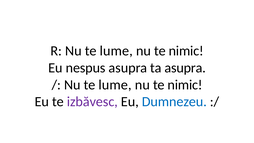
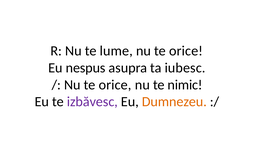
nimic at (186, 51): nimic -> orice
ta asupra: asupra -> iubesc
lume at (115, 85): lume -> orice
Dumnezeu colour: blue -> orange
